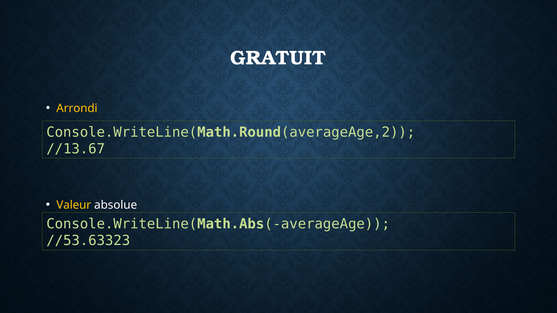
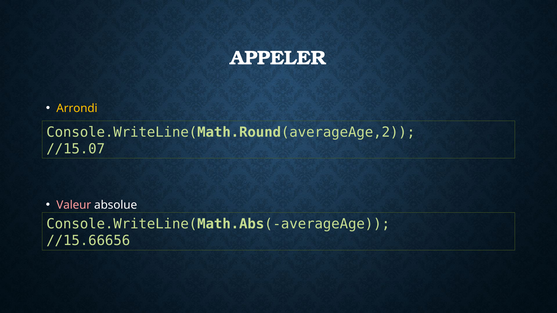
GRATUIT: GRATUIT -> APPELER
//13.67: //13.67 -> //15.07
Valeur colour: yellow -> pink
//53.63323: //53.63323 -> //15.66656
